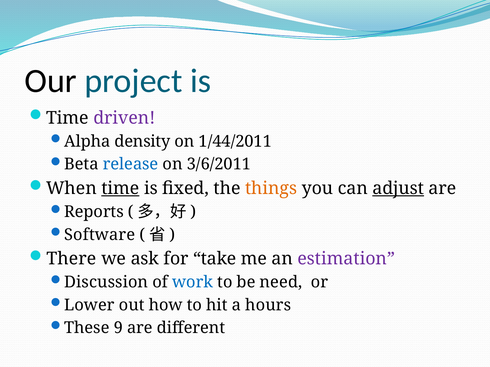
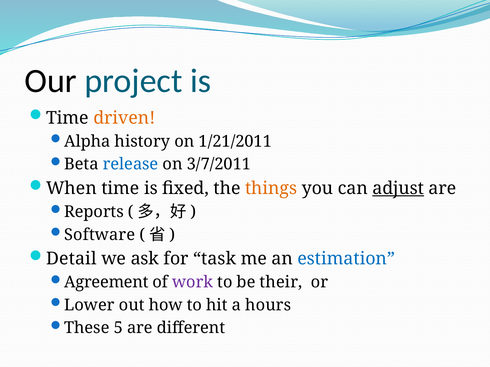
driven colour: purple -> orange
density: density -> history
1/44/2011: 1/44/2011 -> 1/21/2011
3/6/2011: 3/6/2011 -> 3/7/2011
time at (120, 189) underline: present -> none
There: There -> Detail
take: take -> task
estimation colour: purple -> blue
Discussion: Discussion -> Agreement
work colour: blue -> purple
need: need -> their
9: 9 -> 5
